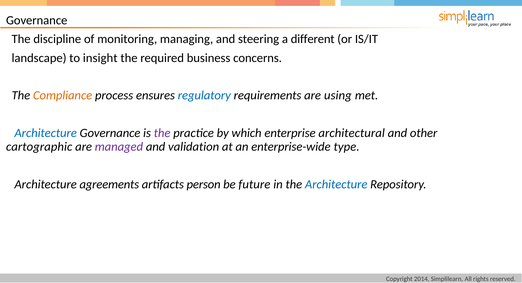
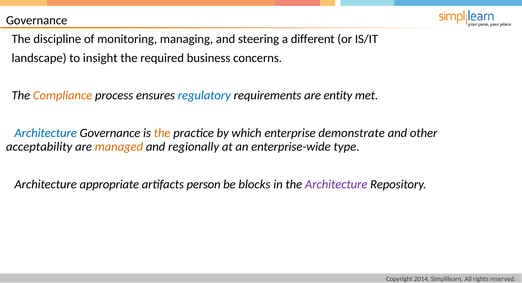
using: using -> entity
the at (162, 133) colour: purple -> orange
architectural: architectural -> demonstrate
cartographic: cartographic -> acceptability
managed colour: purple -> orange
validation: validation -> regionally
agreements: agreements -> appropriate
future: future -> blocks
Architecture at (336, 184) colour: blue -> purple
